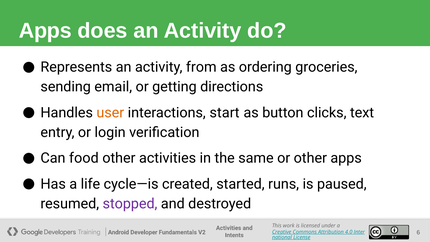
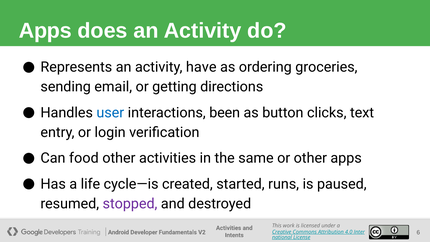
from: from -> have
user colour: orange -> blue
start: start -> been
